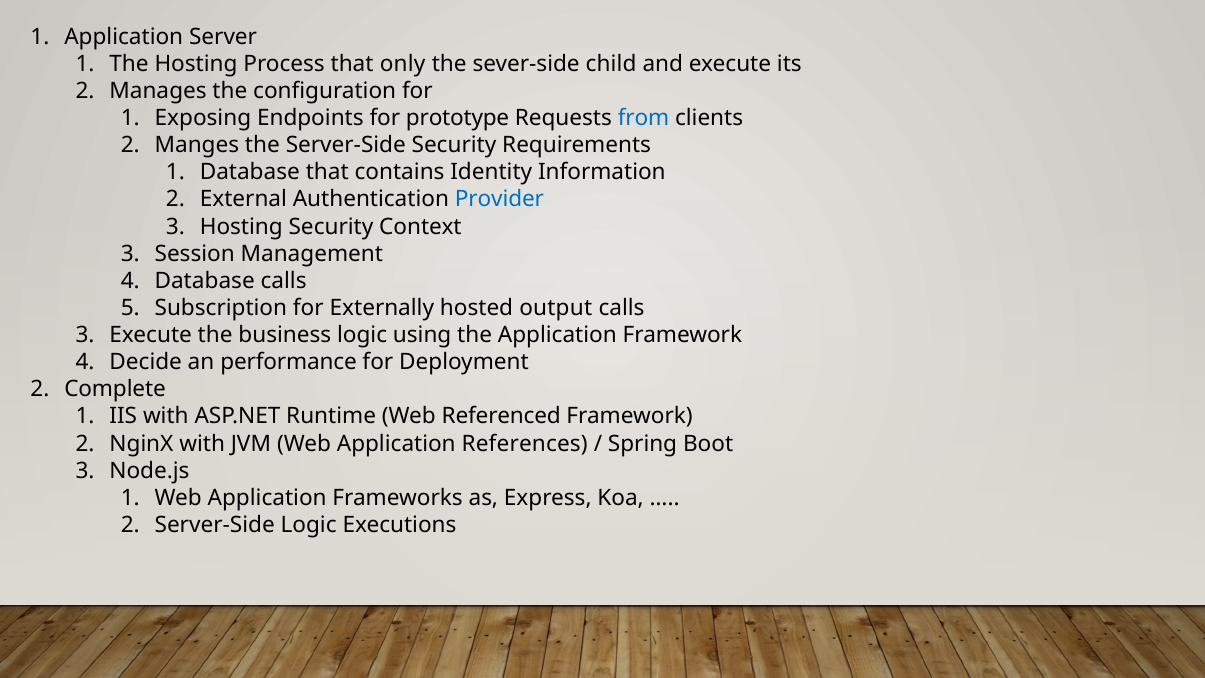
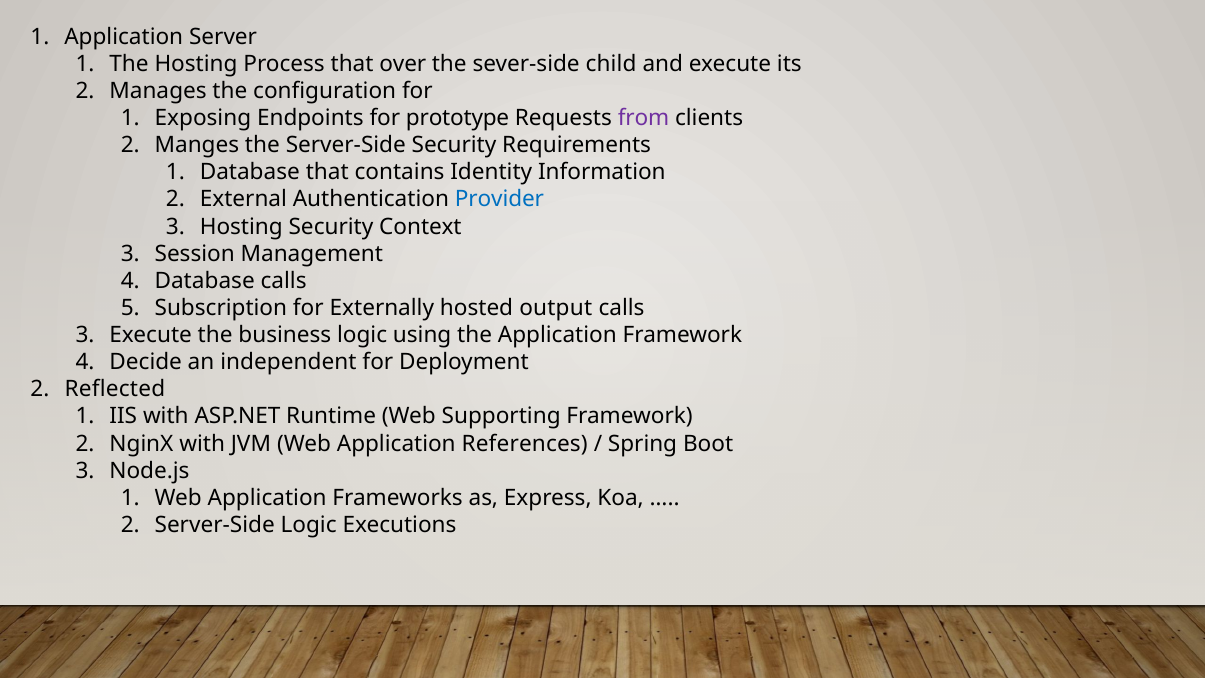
only: only -> over
from colour: blue -> purple
performance: performance -> independent
Complete: Complete -> Reflected
Referenced: Referenced -> Supporting
